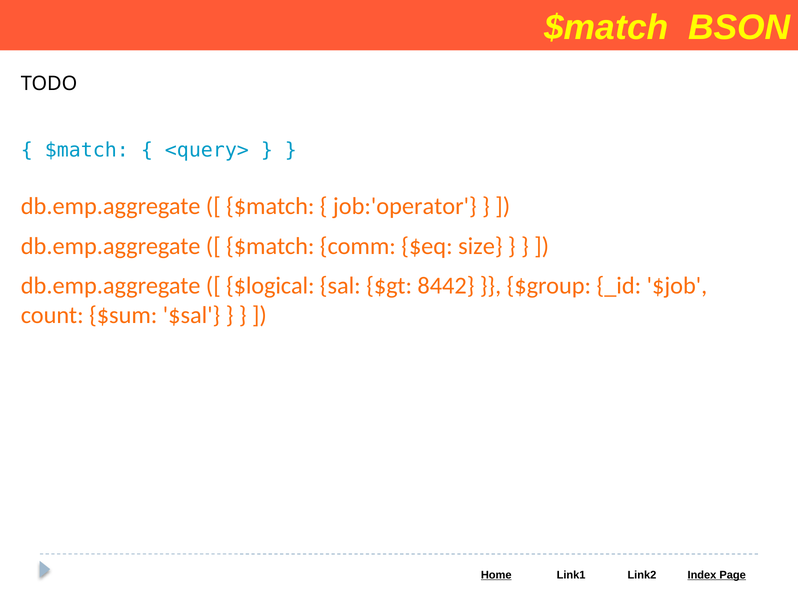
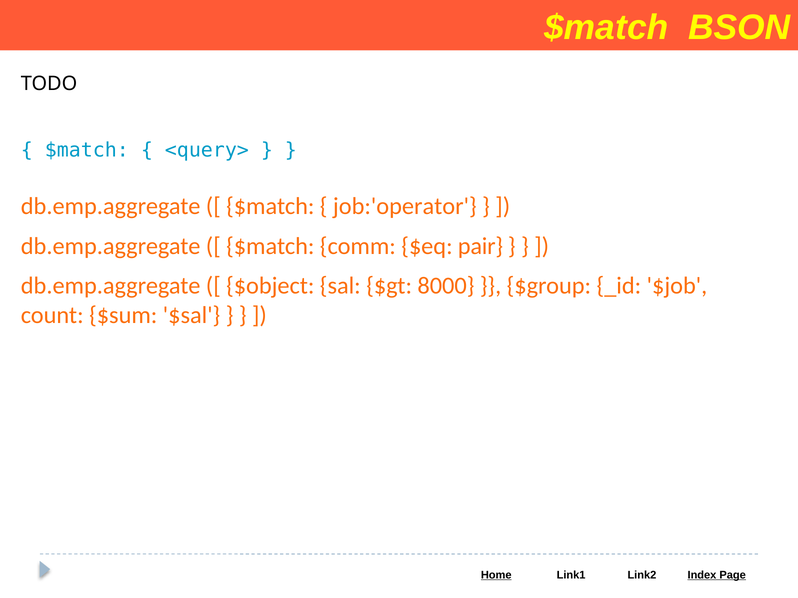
size: size -> pair
$logical: $logical -> $object
8442: 8442 -> 8000
